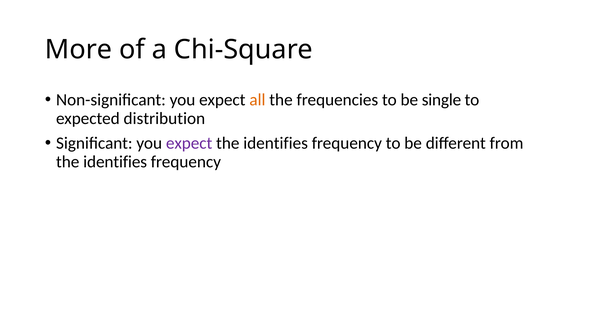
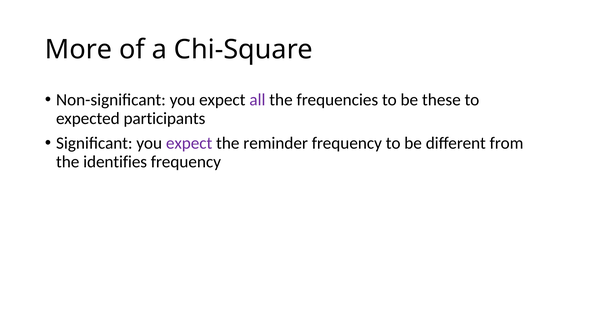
all colour: orange -> purple
single: single -> these
distribution: distribution -> participants
identifies at (276, 143): identifies -> reminder
